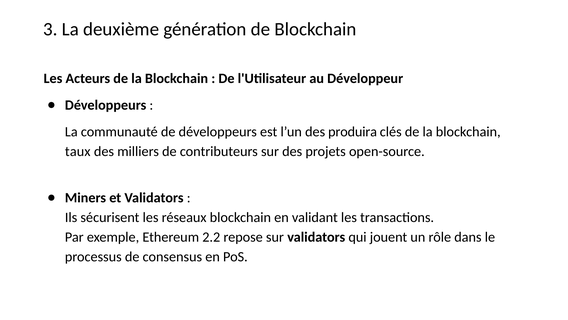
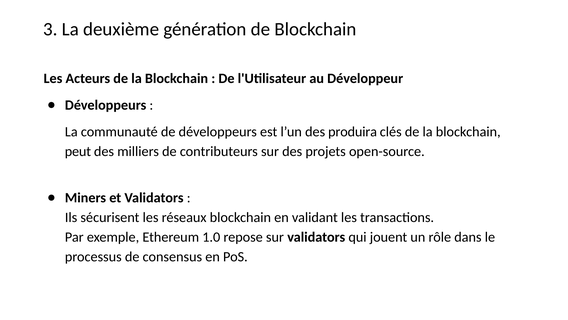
taux: taux -> peut
2.2: 2.2 -> 1.0
